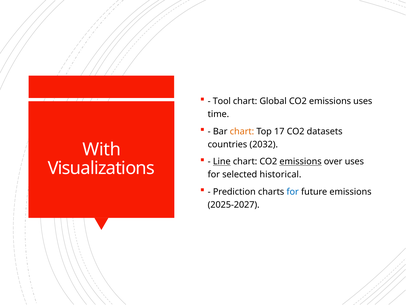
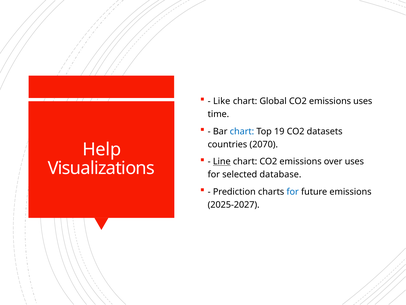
Tool: Tool -> Like
chart at (242, 131) colour: orange -> blue
17: 17 -> 19
2032: 2032 -> 2070
With: With -> Help
emissions at (301, 161) underline: present -> none
historical: historical -> database
